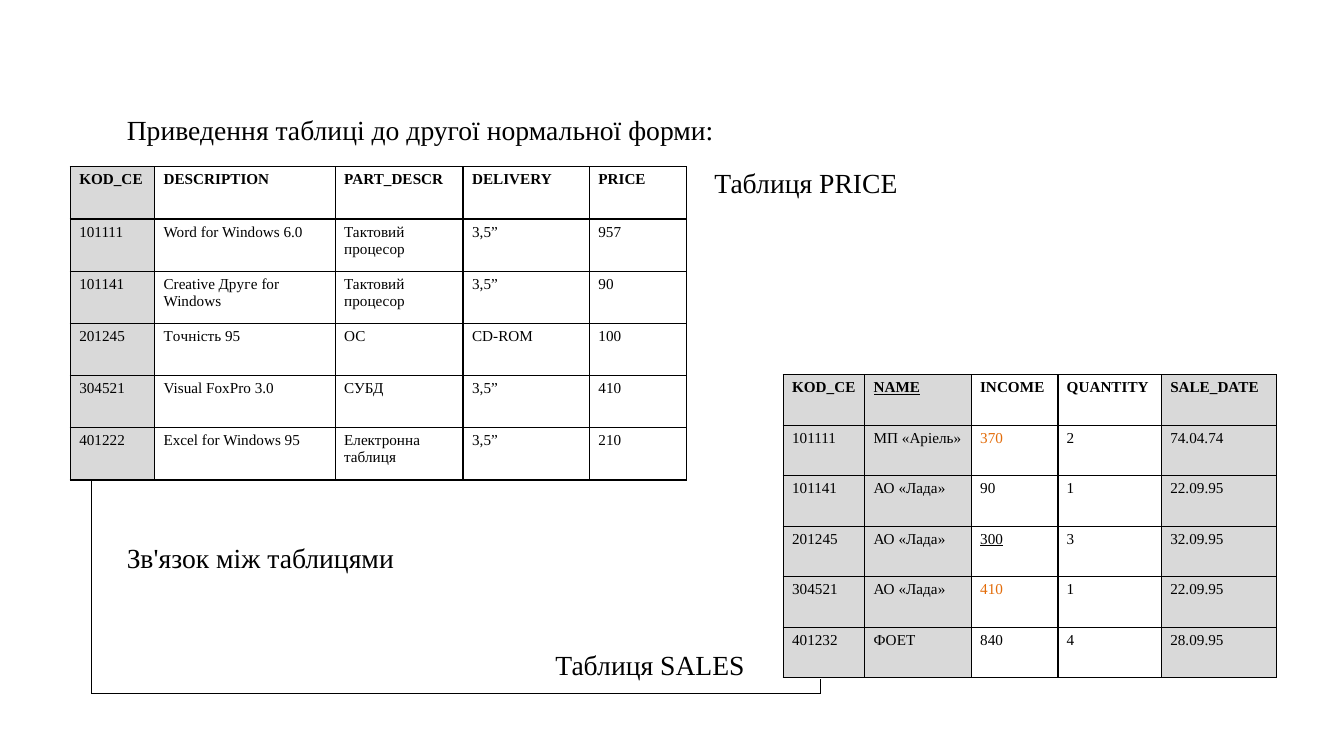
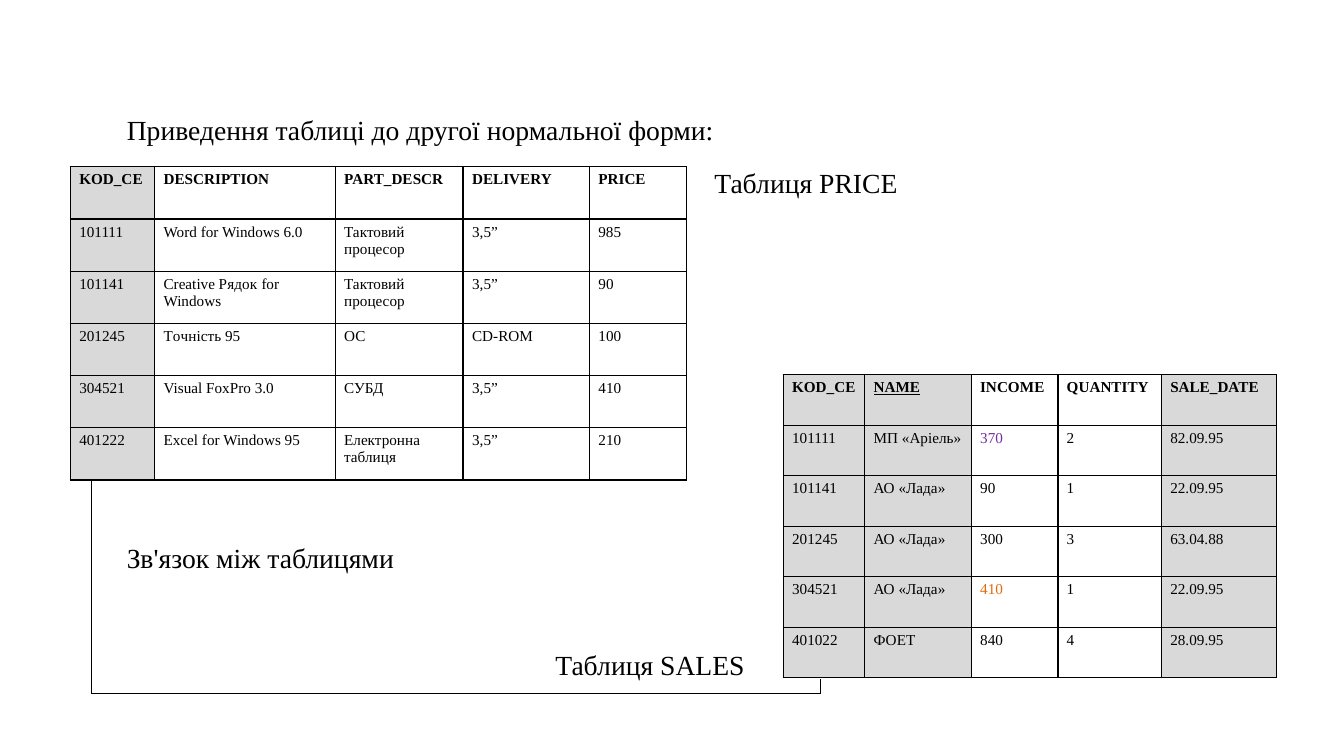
957: 957 -> 985
Друге: Друге -> Рядок
370 colour: orange -> purple
74.04.74: 74.04.74 -> 82.09.95
300 underline: present -> none
32.09.95: 32.09.95 -> 63.04.88
401232: 401232 -> 401022
